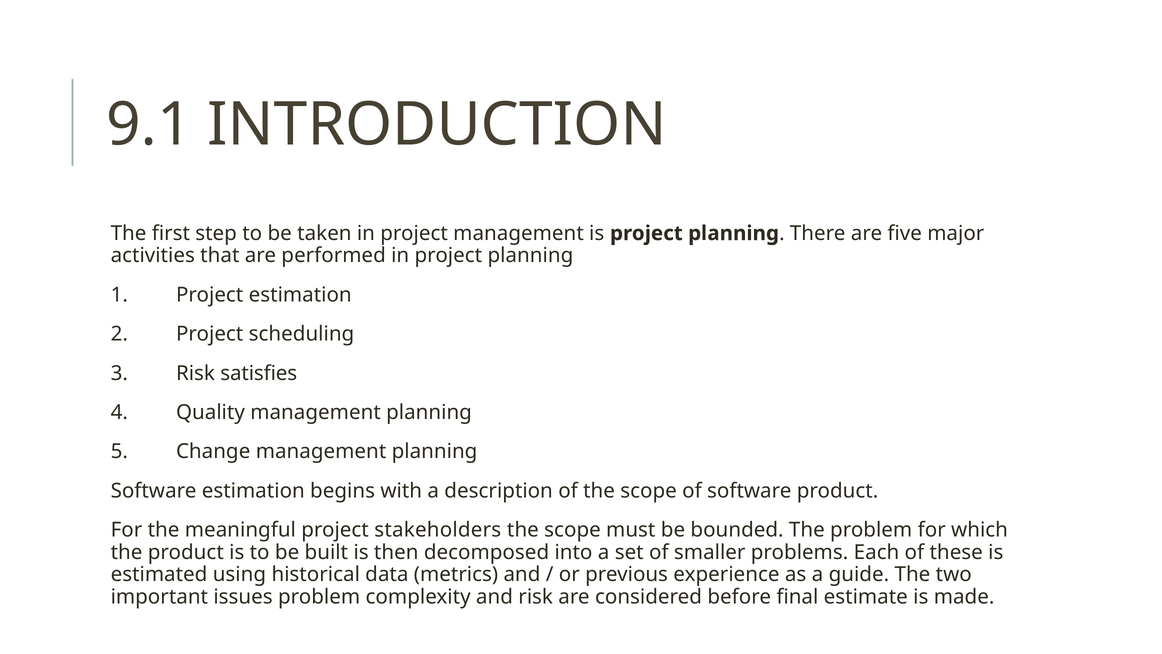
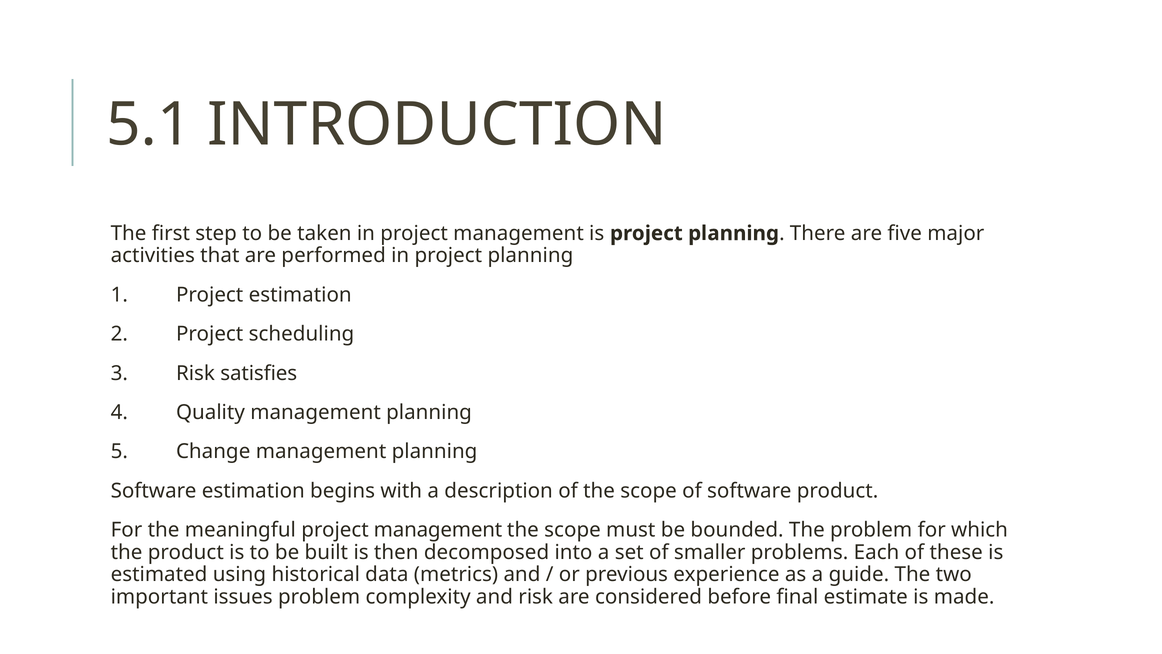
9.1: 9.1 -> 5.1
meaningful project stakeholders: stakeholders -> management
